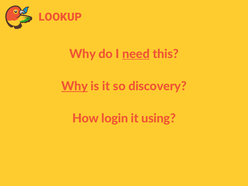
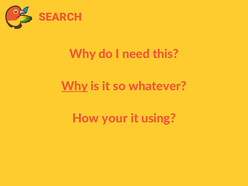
LOOKUP: LOOKUP -> SEARCH
need underline: present -> none
discovery: discovery -> whatever
login: login -> your
